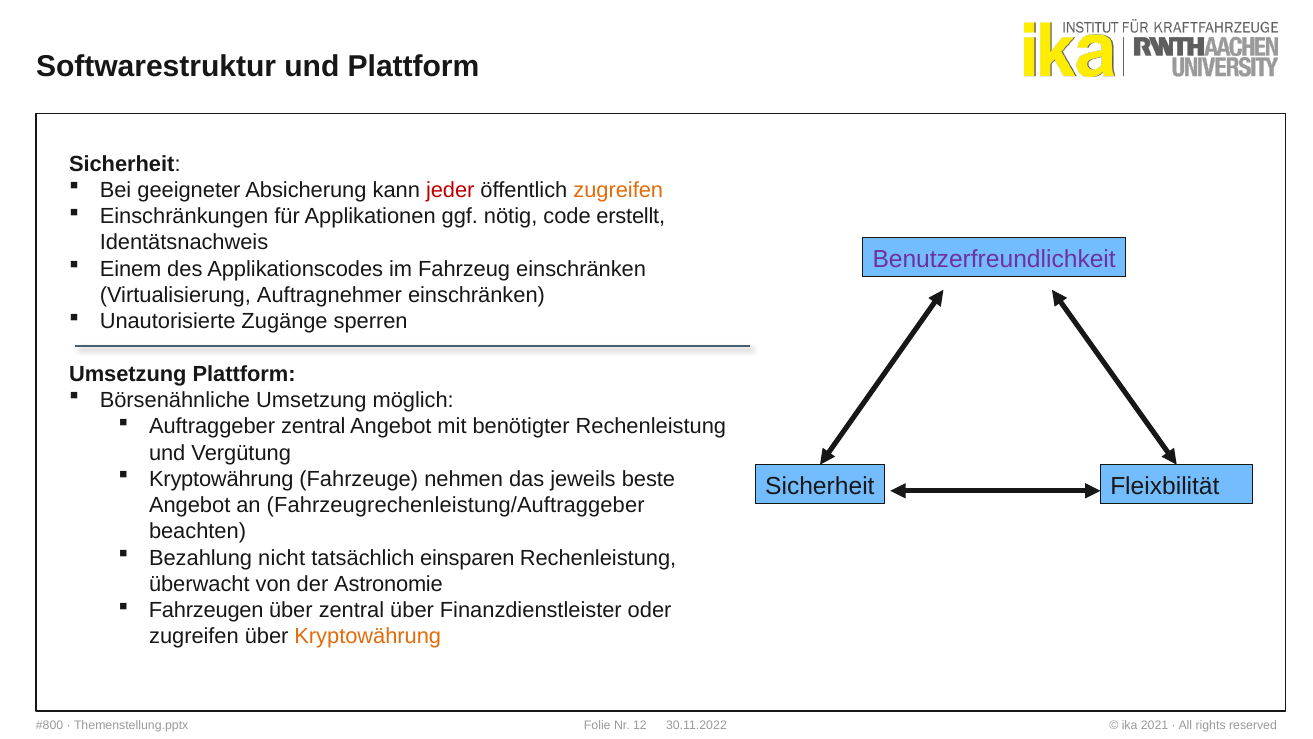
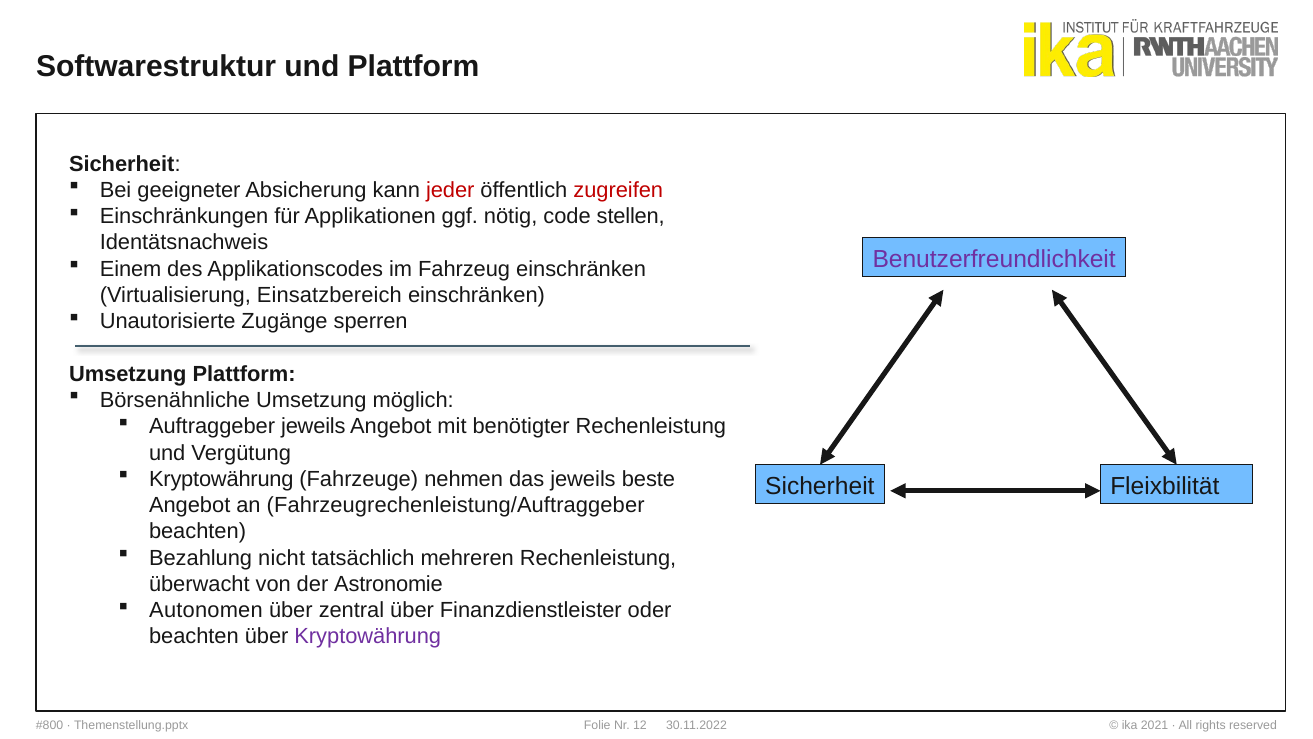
zugreifen at (618, 190) colour: orange -> red
erstellt: erstellt -> stellen
Auftragnehmer: Auftragnehmer -> Einsatzbereich
Auftraggeber zentral: zentral -> jeweils
einsparen: einsparen -> mehreren
Fahrzeugen: Fahrzeugen -> Autonomen
zugreifen at (194, 636): zugreifen -> beachten
Kryptowährung at (368, 636) colour: orange -> purple
